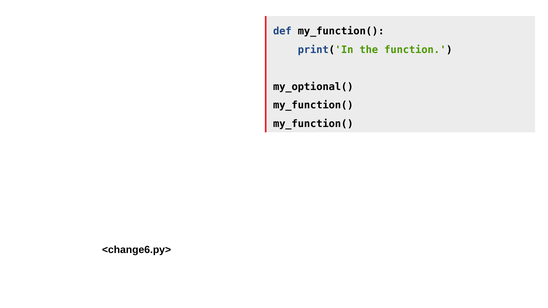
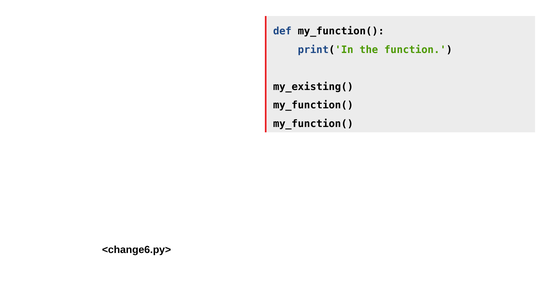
my_optional(: my_optional( -> my_existing(
